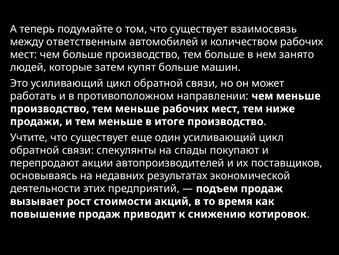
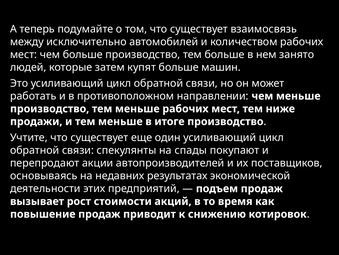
ответственным: ответственным -> исключительно
